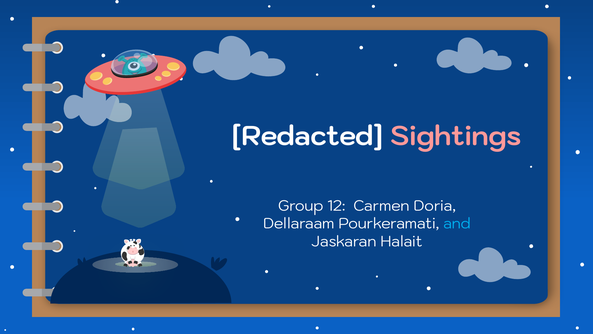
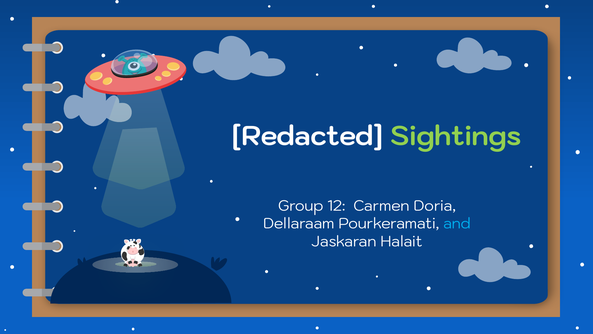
Sightings colour: pink -> light green
